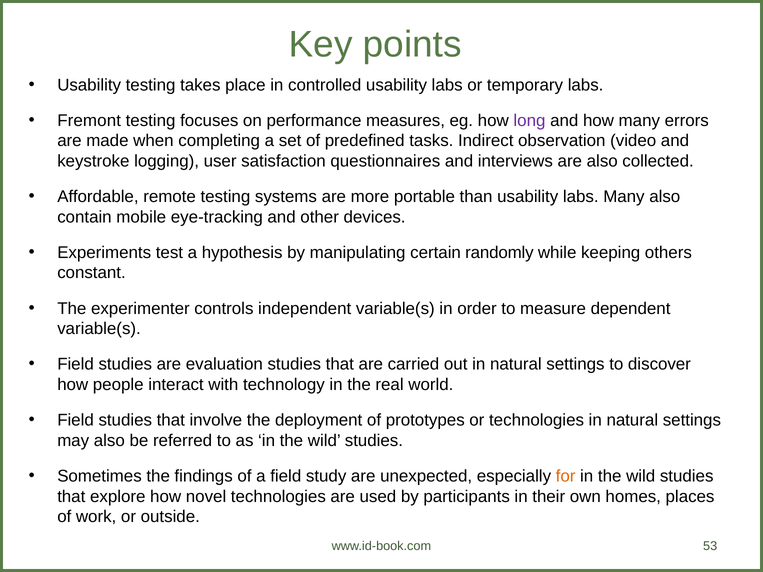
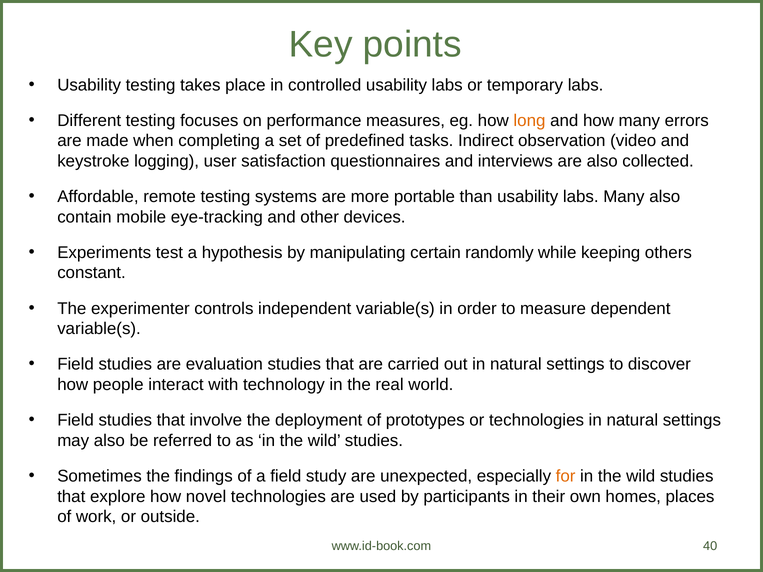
Fremont: Fremont -> Different
long colour: purple -> orange
53: 53 -> 40
